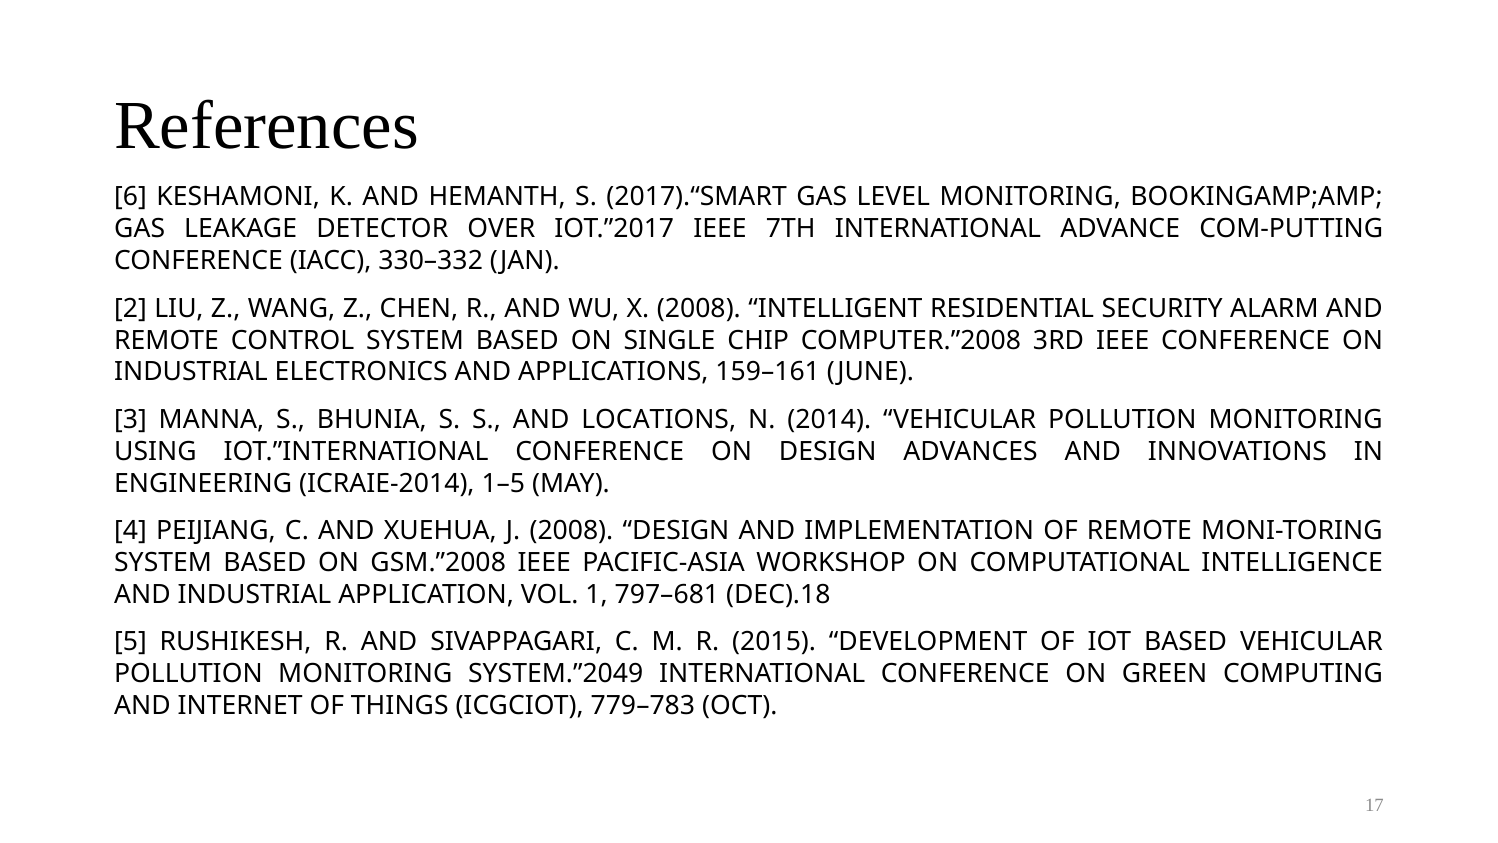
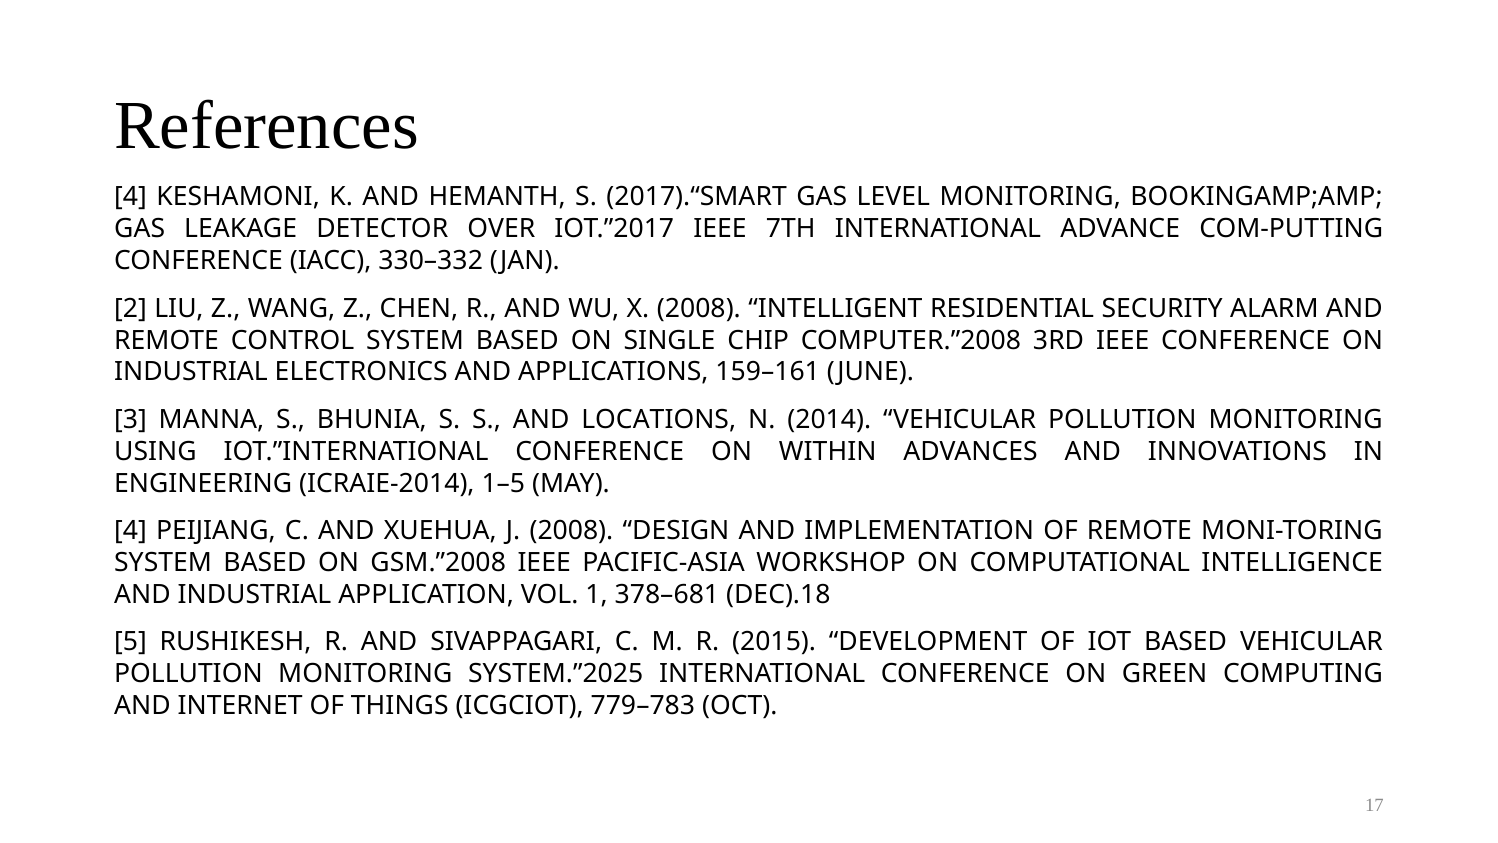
6 at (130, 197): 6 -> 4
ON DESIGN: DESIGN -> WITHIN
797–681: 797–681 -> 378–681
SYSTEM.”2049: SYSTEM.”2049 -> SYSTEM.”2025
